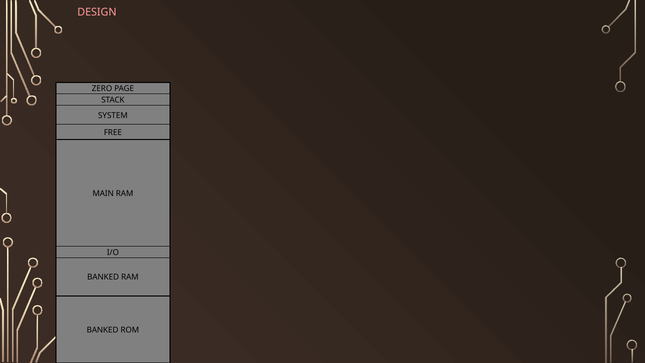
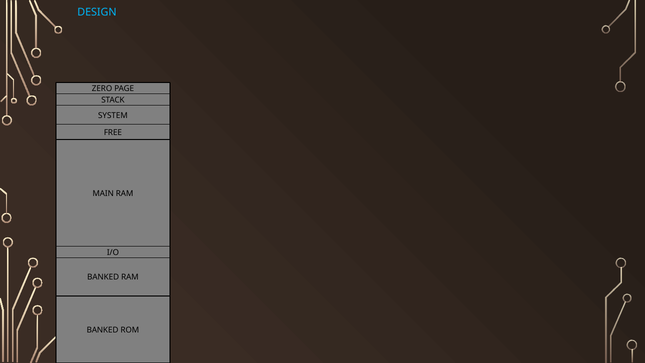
DESIGN colour: pink -> light blue
